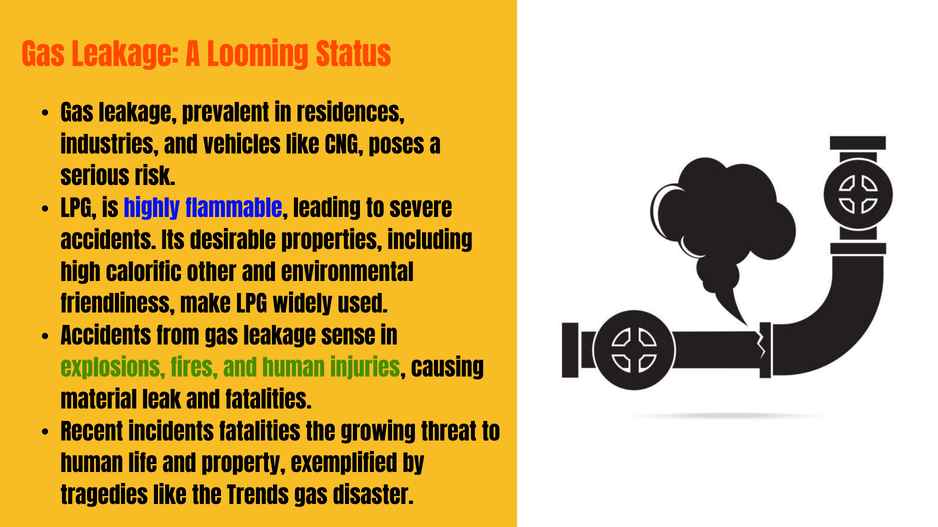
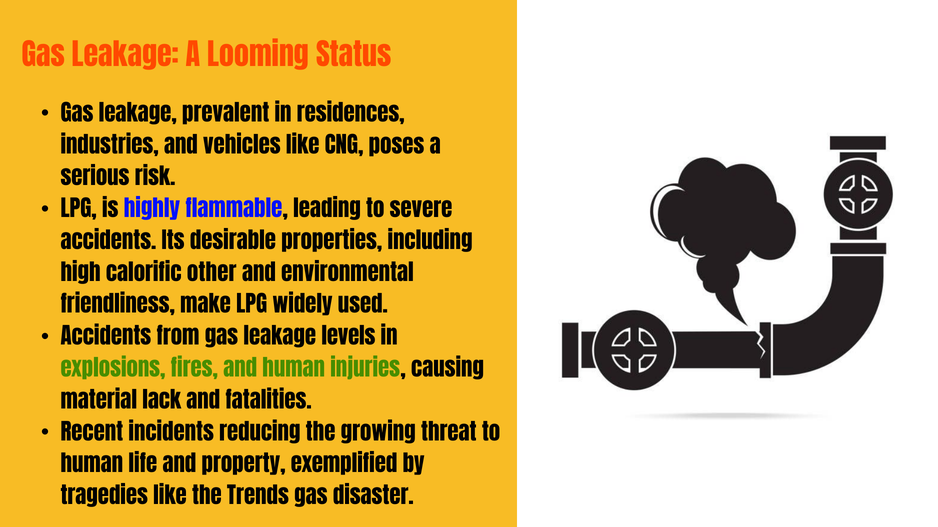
sense: sense -> levels
leak: leak -> lack
incidents fatalities: fatalities -> reducing
